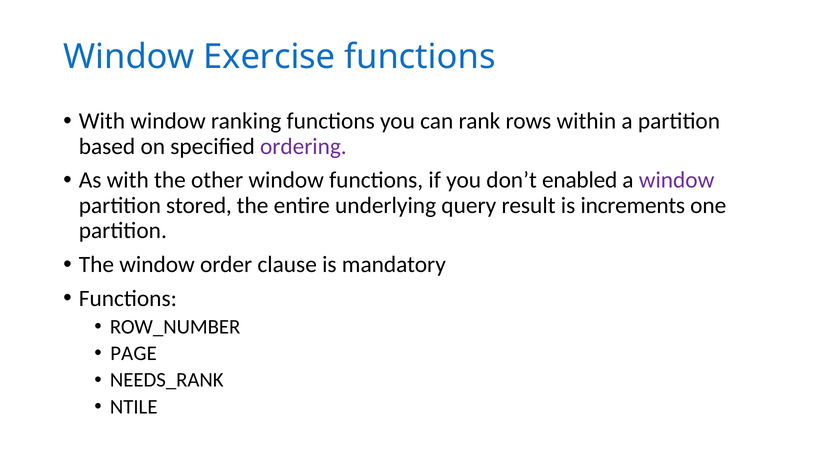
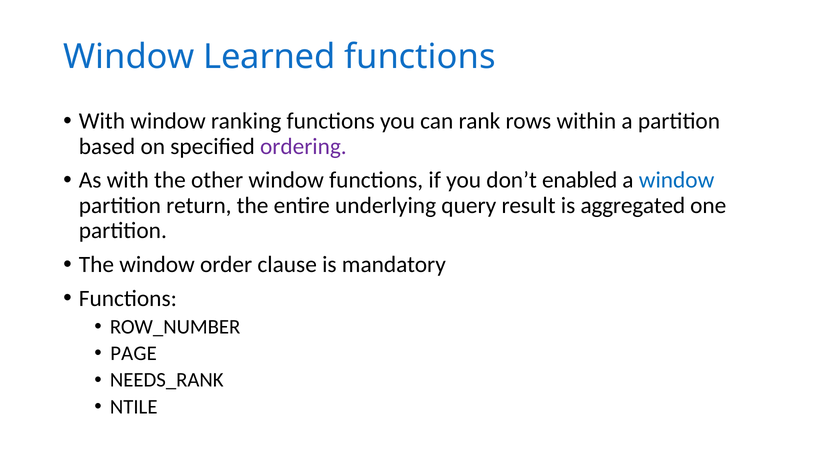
Exercise: Exercise -> Learned
window at (677, 180) colour: purple -> blue
stored: stored -> return
increments: increments -> aggregated
